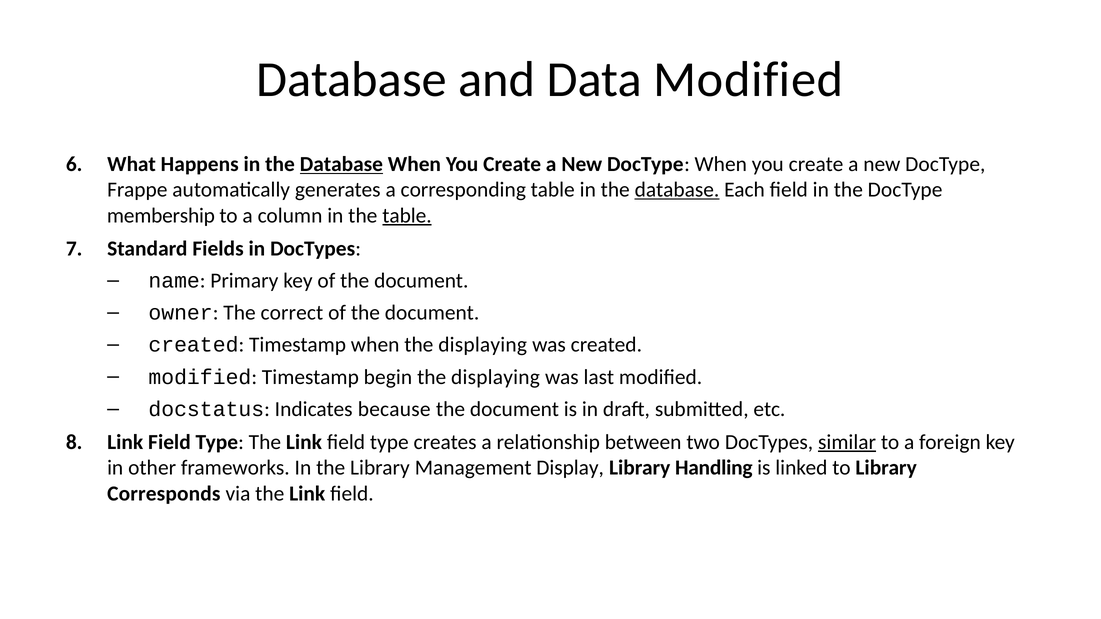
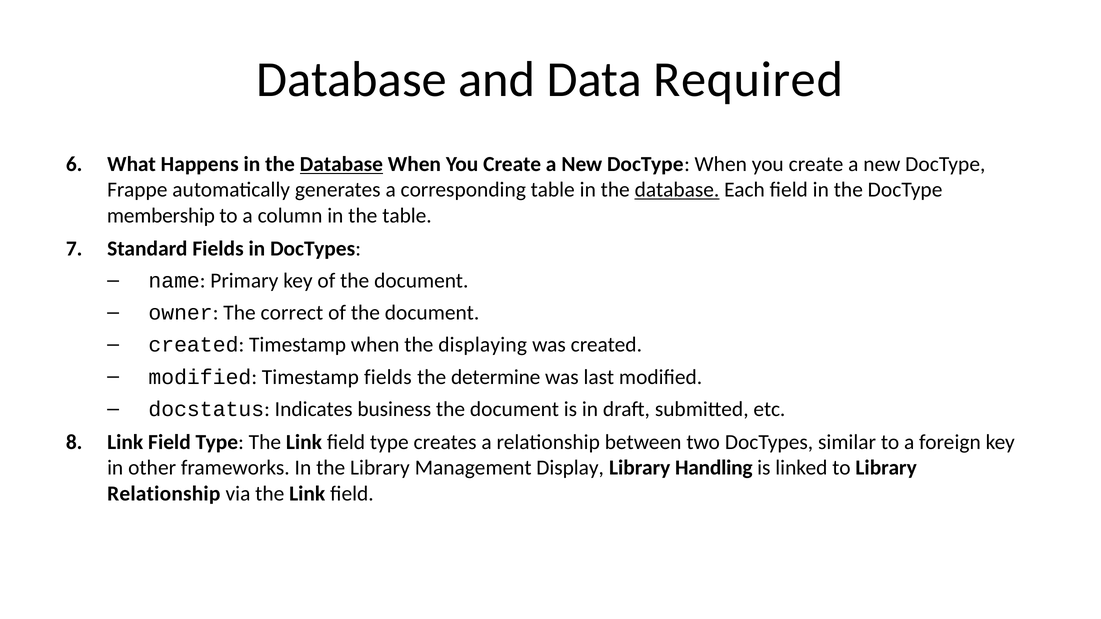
Data Modified: Modified -> Required
table at (407, 216) underline: present -> none
Timestamp begin: begin -> fields
displaying at (495, 377): displaying -> determine
because: because -> business
similar underline: present -> none
Corresponds at (164, 494): Corresponds -> Relationship
